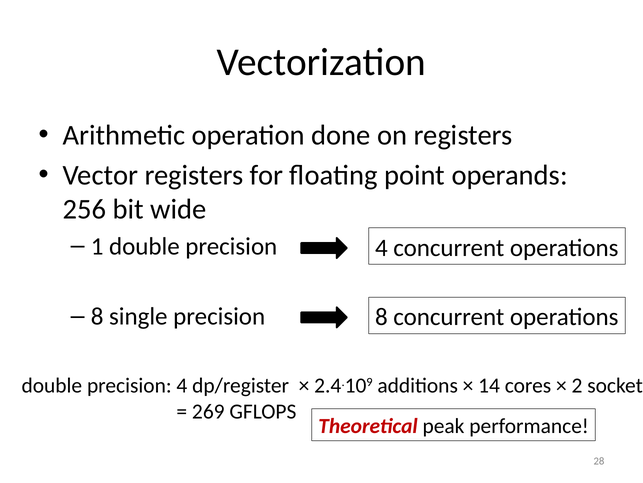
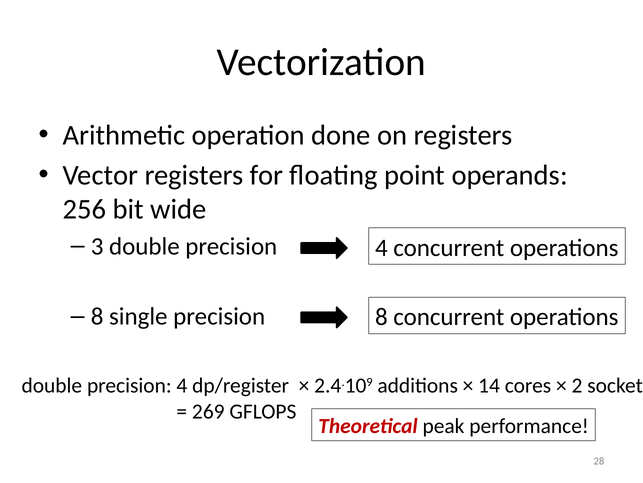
1: 1 -> 3
